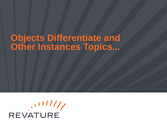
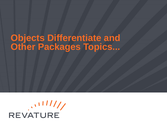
Instances: Instances -> Packages
